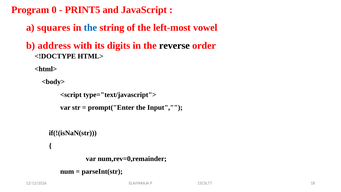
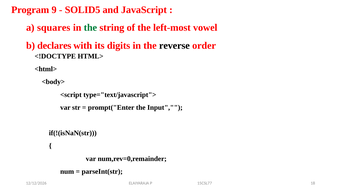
0: 0 -> 9
PRINT5: PRINT5 -> SOLID5
the at (90, 28) colour: blue -> green
address: address -> declares
